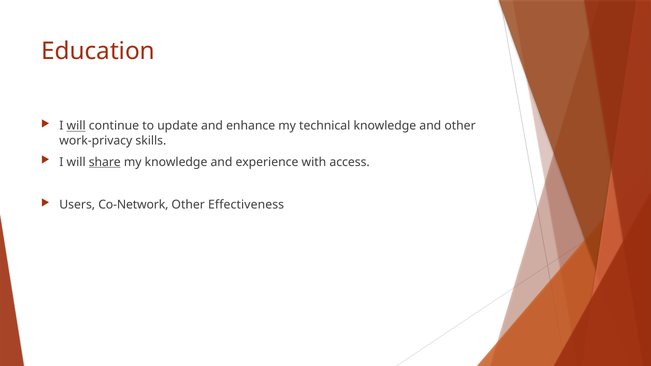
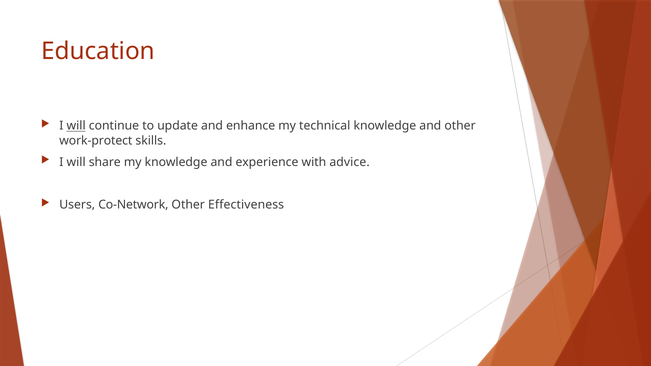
work-privacy: work-privacy -> work-protect
share underline: present -> none
access: access -> advice
